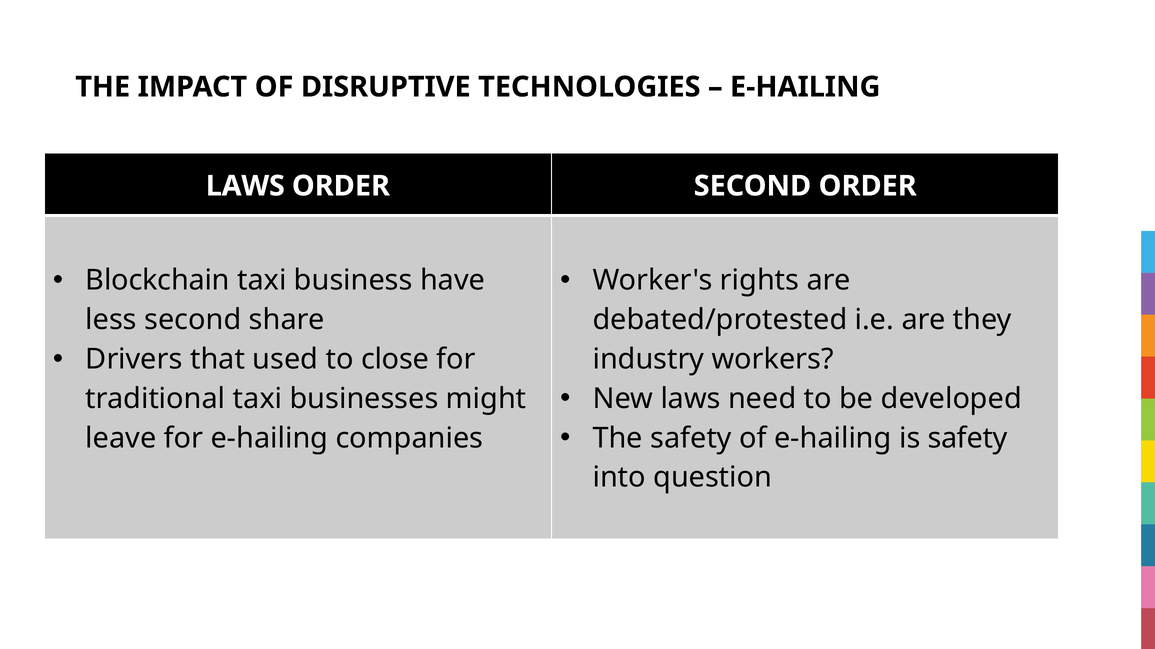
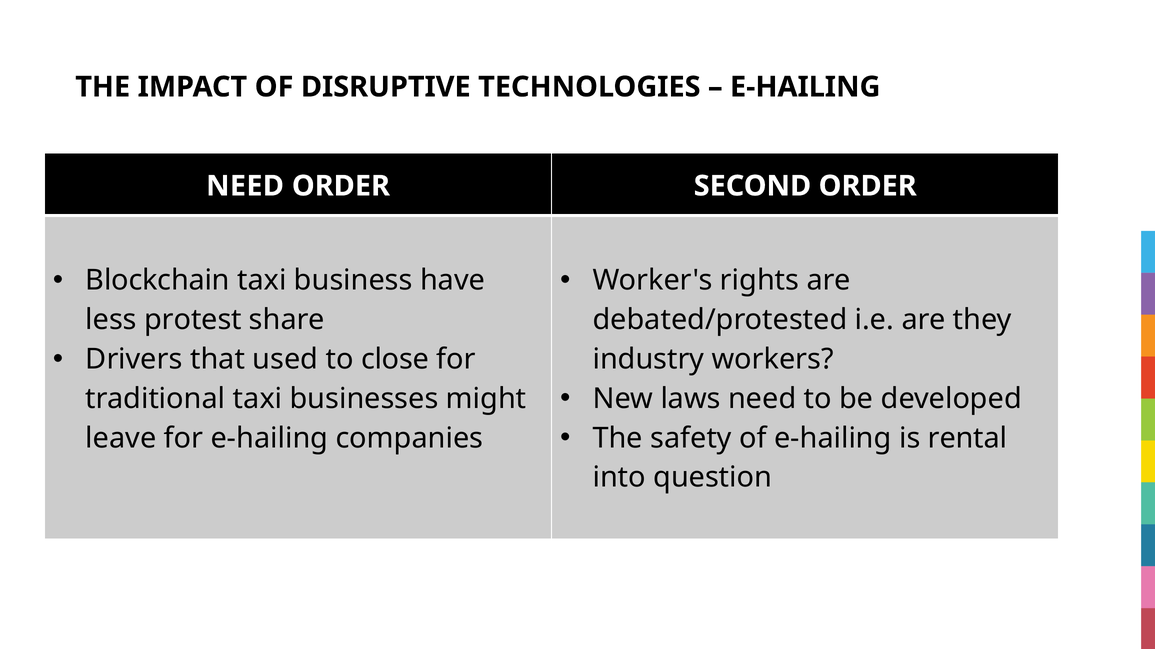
LAWS at (245, 186): LAWS -> NEED
less second: second -> protest
is safety: safety -> rental
